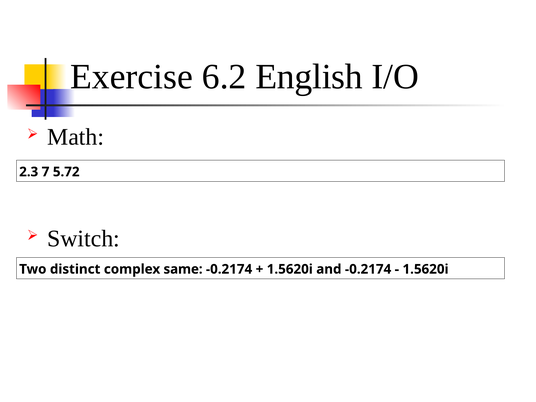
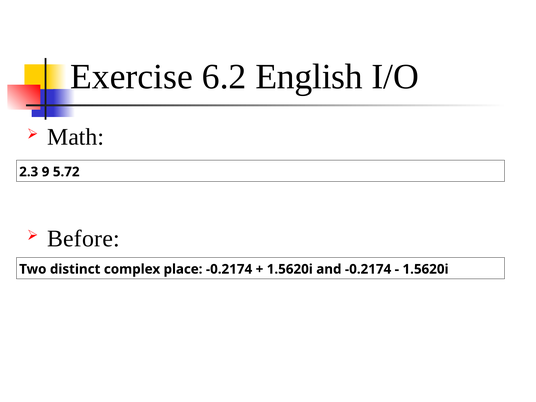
7: 7 -> 9
Switch: Switch -> Before
same: same -> place
